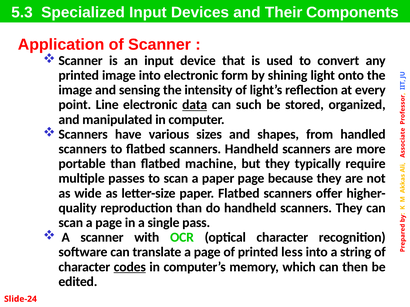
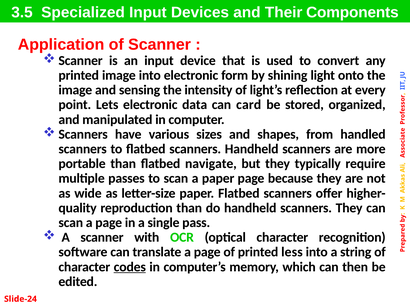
5.3: 5.3 -> 3.5
Line: Line -> Lets
data underline: present -> none
such: such -> card
machine: machine -> navigate
